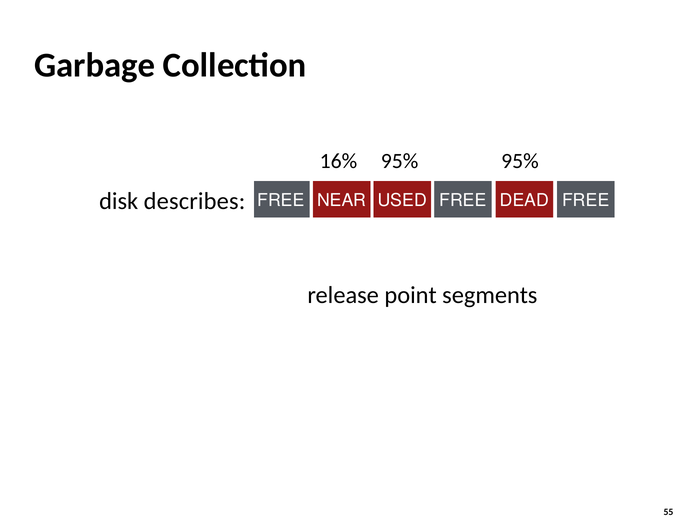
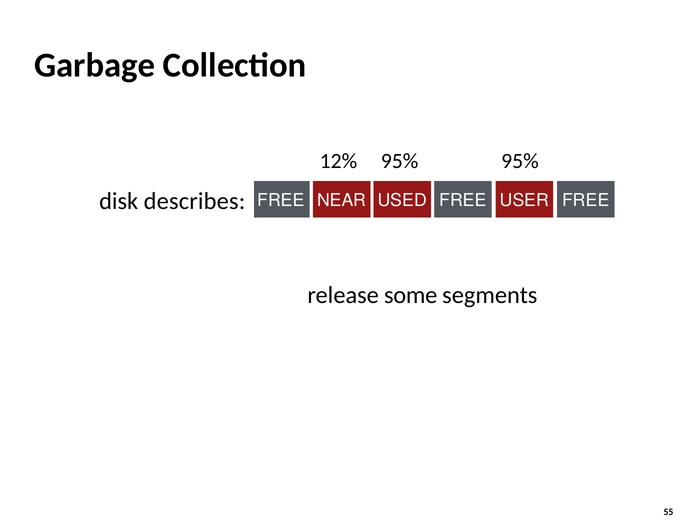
16%: 16% -> 12%
DEAD: DEAD -> USER
point: point -> some
